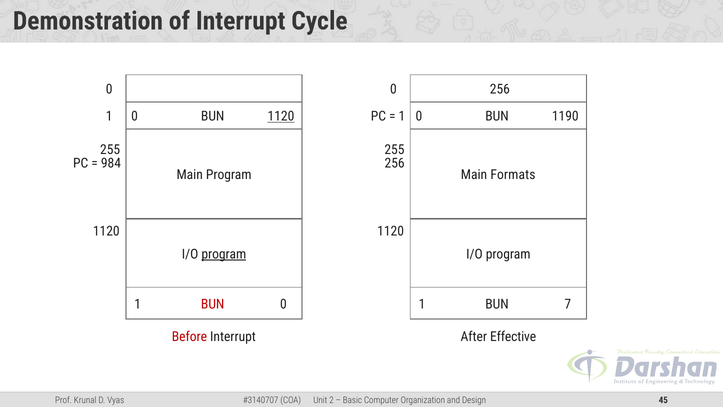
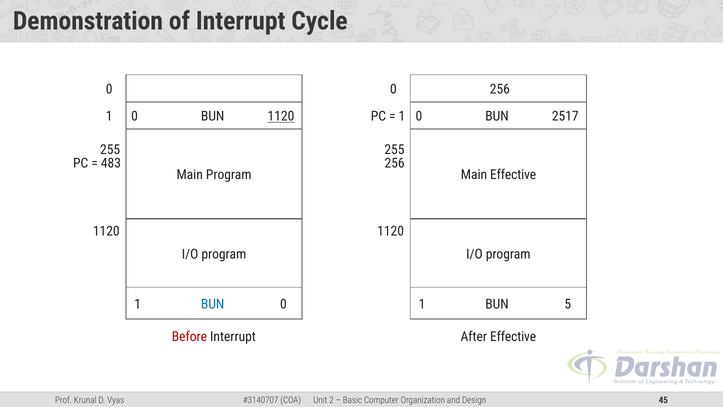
1190: 1190 -> 2517
984: 984 -> 483
Main Formats: Formats -> Effective
program at (224, 254) underline: present -> none
BUN at (213, 304) colour: red -> blue
7: 7 -> 5
